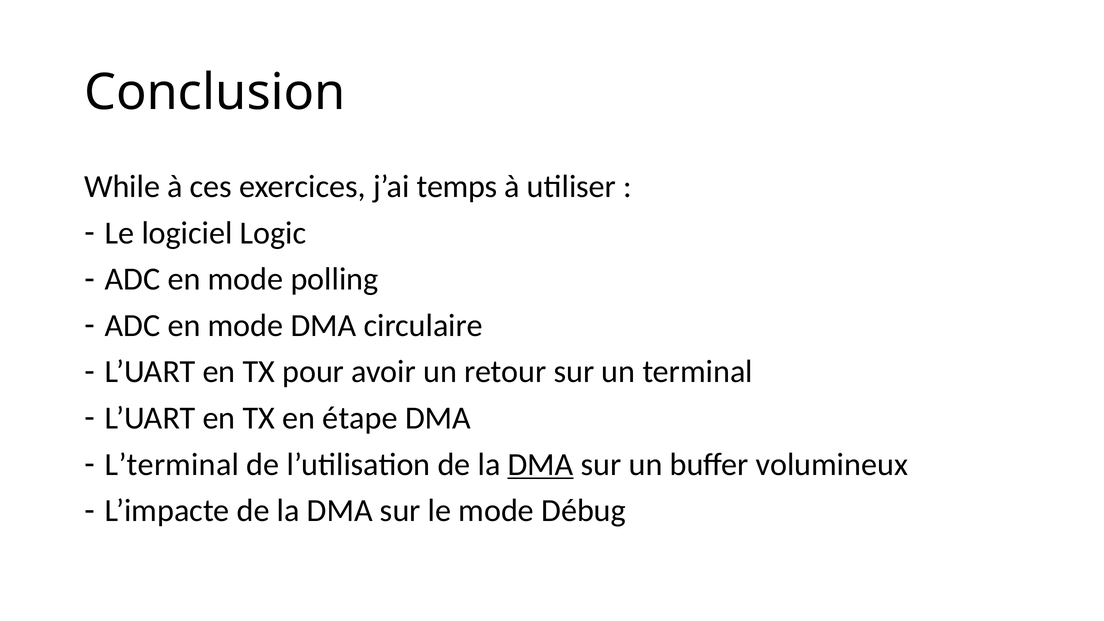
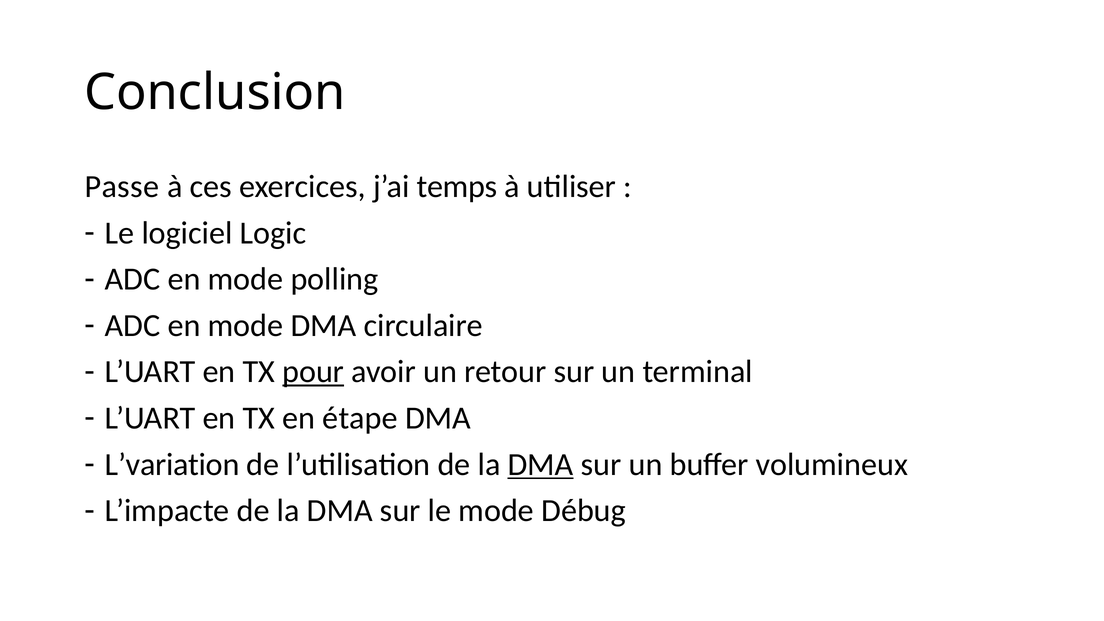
While: While -> Passe
pour underline: none -> present
L’terminal: L’terminal -> L’variation
